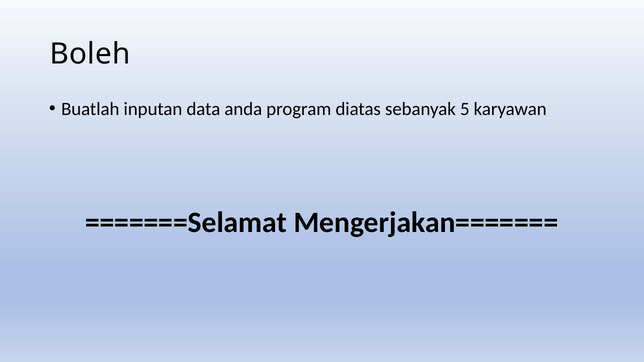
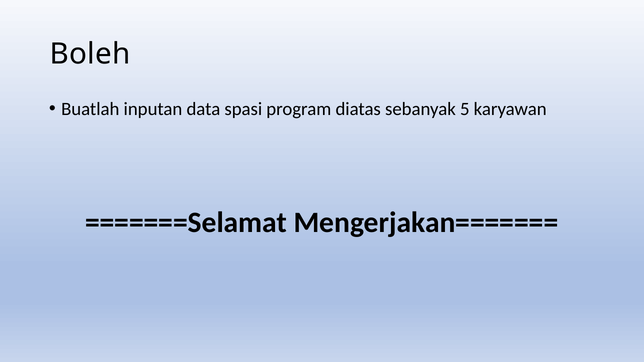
anda: anda -> spasi
